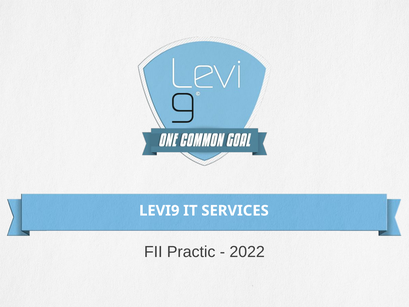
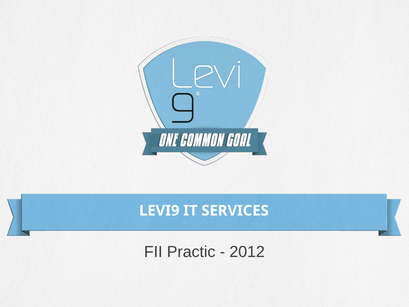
2022: 2022 -> 2012
